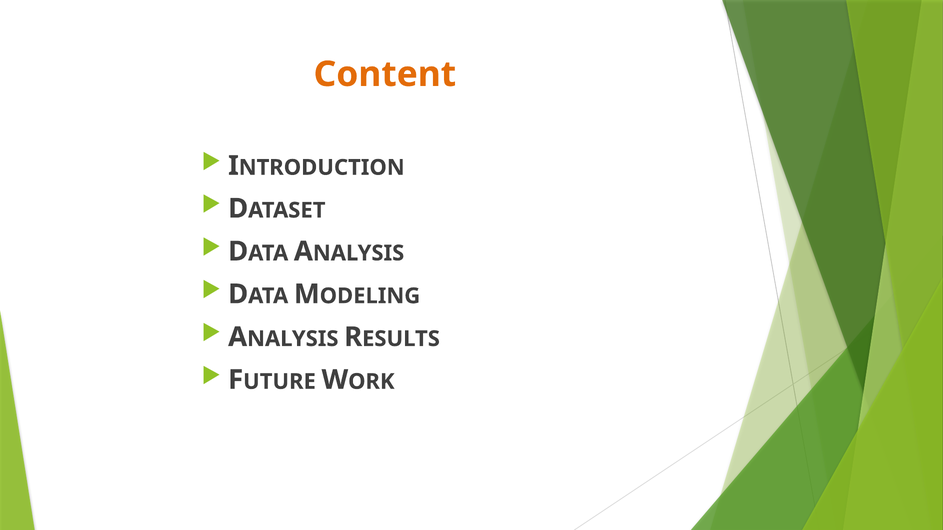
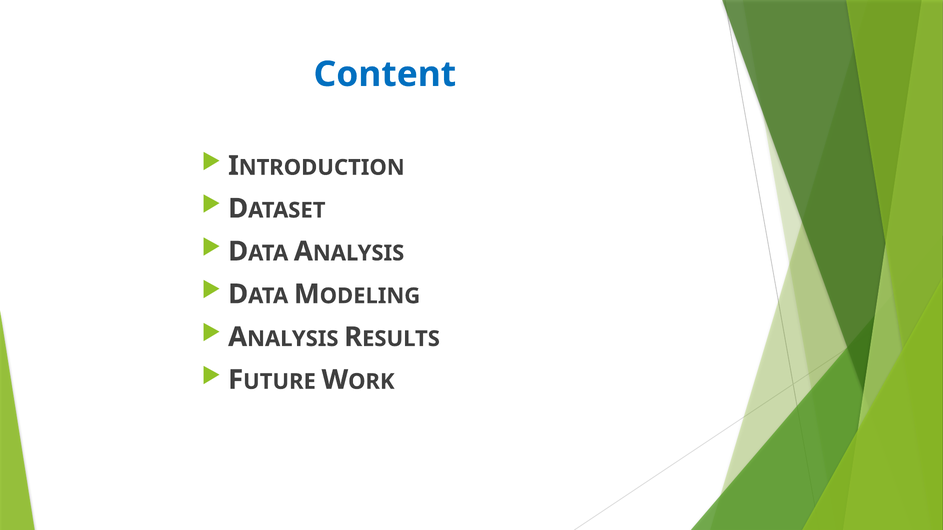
Content colour: orange -> blue
